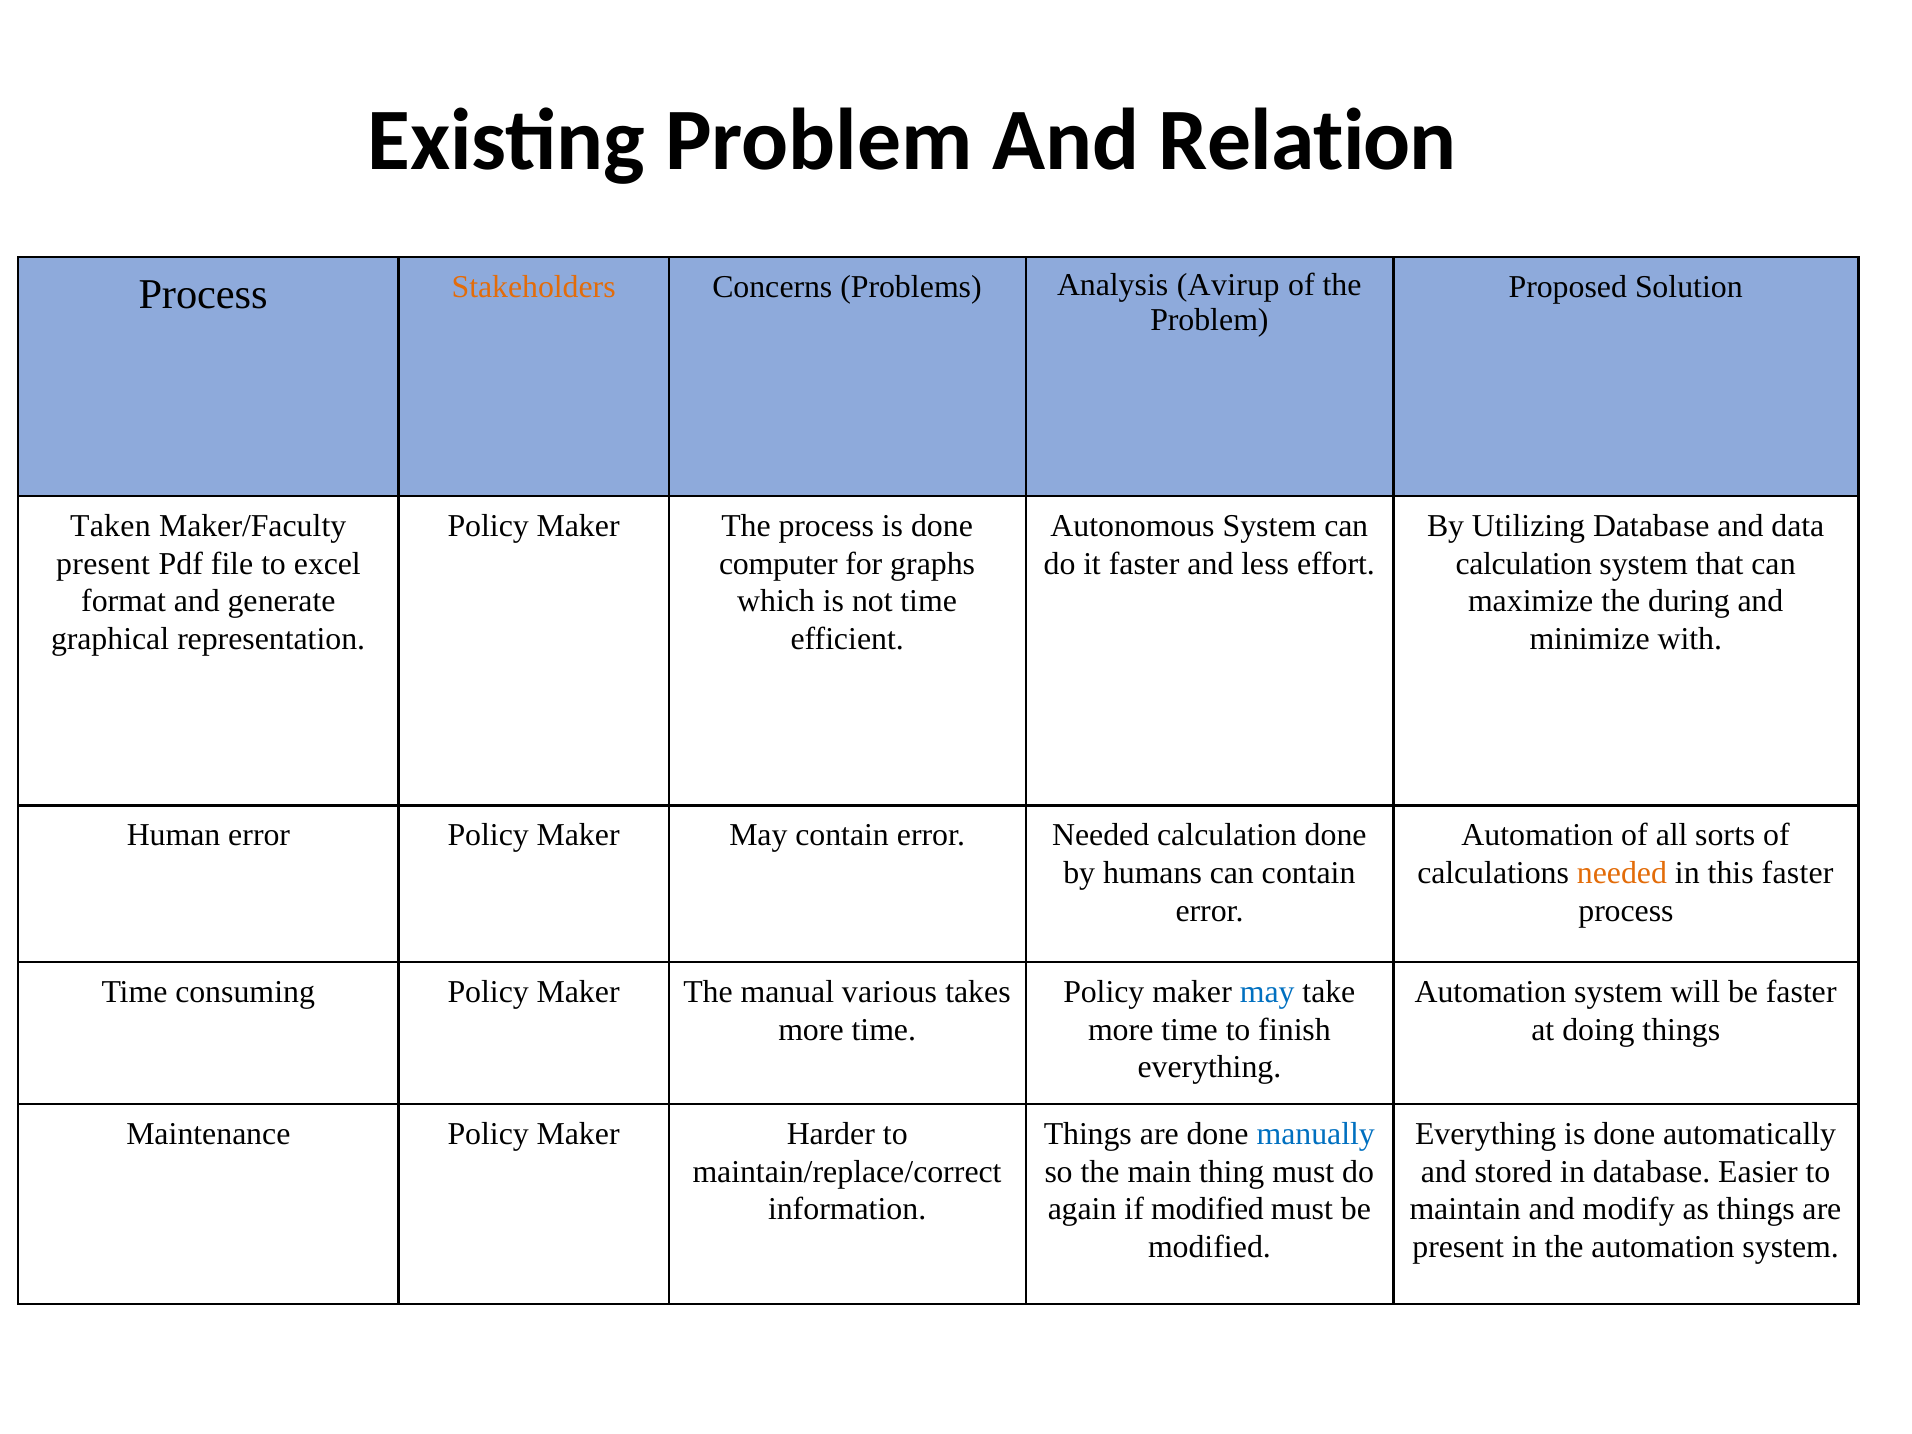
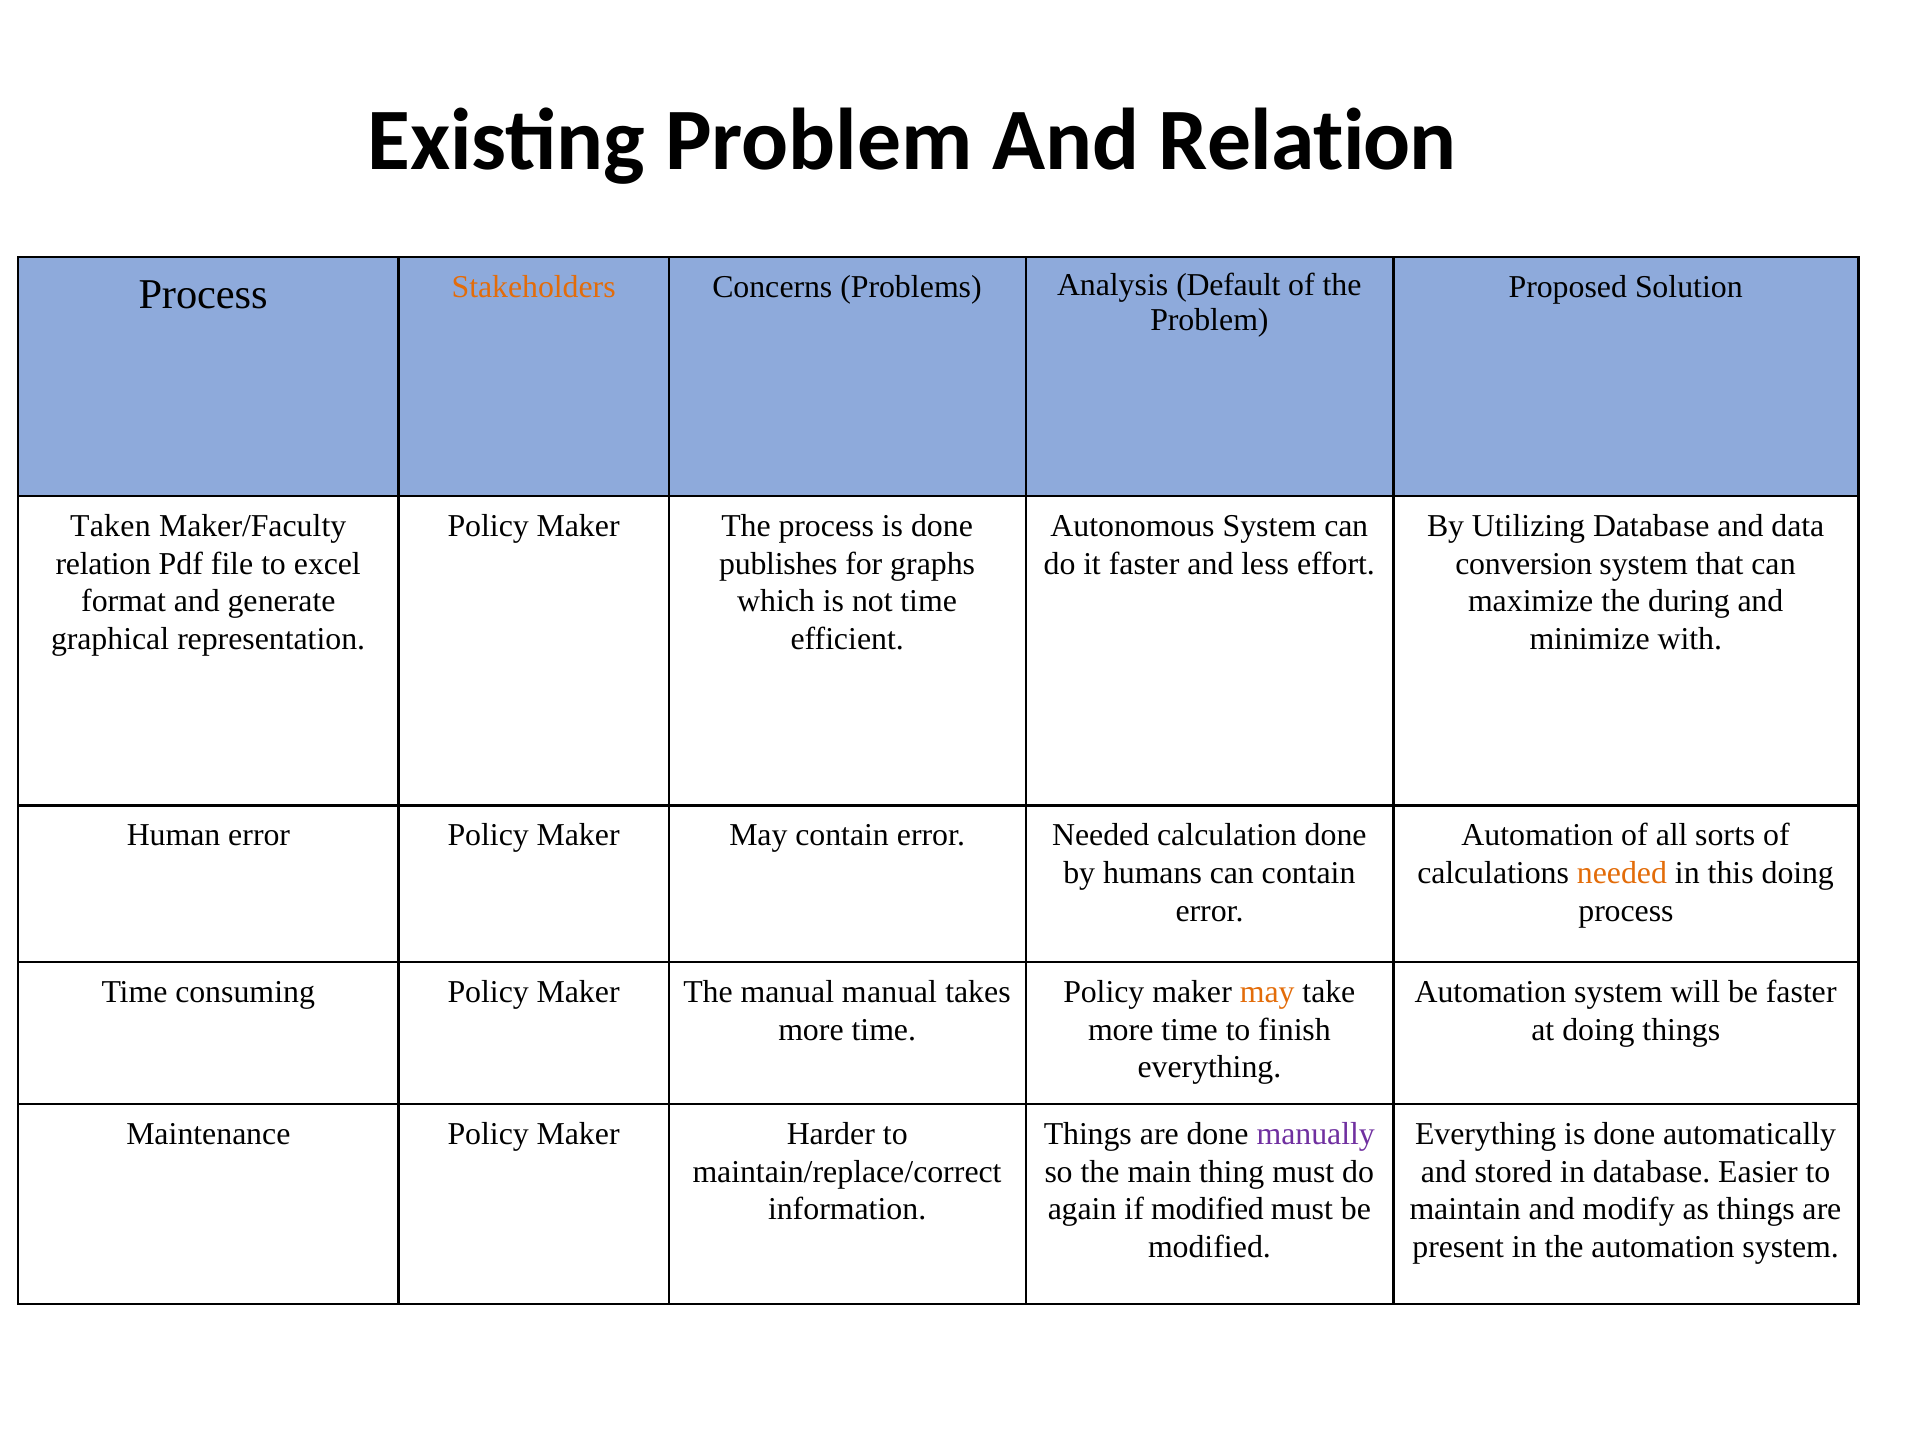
Avirup: Avirup -> Default
present at (103, 564): present -> relation
computer: computer -> publishes
calculation at (1524, 564): calculation -> conversion
this faster: faster -> doing
manual various: various -> manual
may at (1267, 992) colour: blue -> orange
manually colour: blue -> purple
